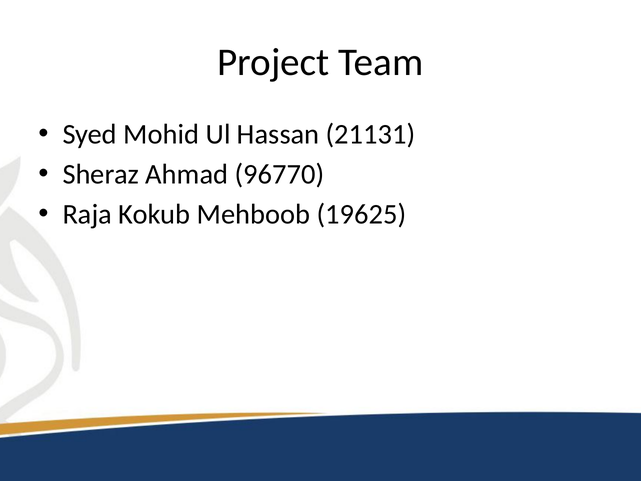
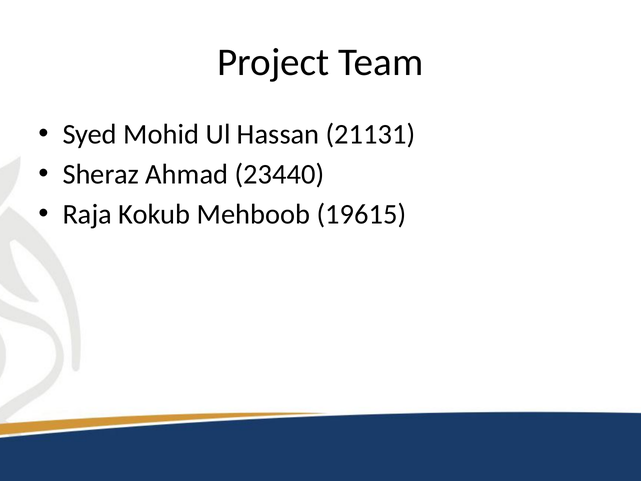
96770: 96770 -> 23440
19625: 19625 -> 19615
